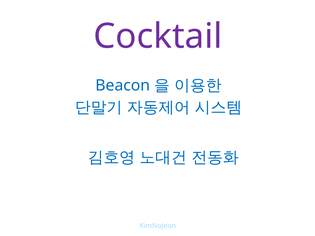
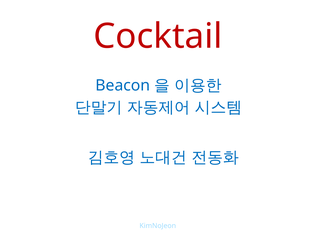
Cocktail colour: purple -> red
